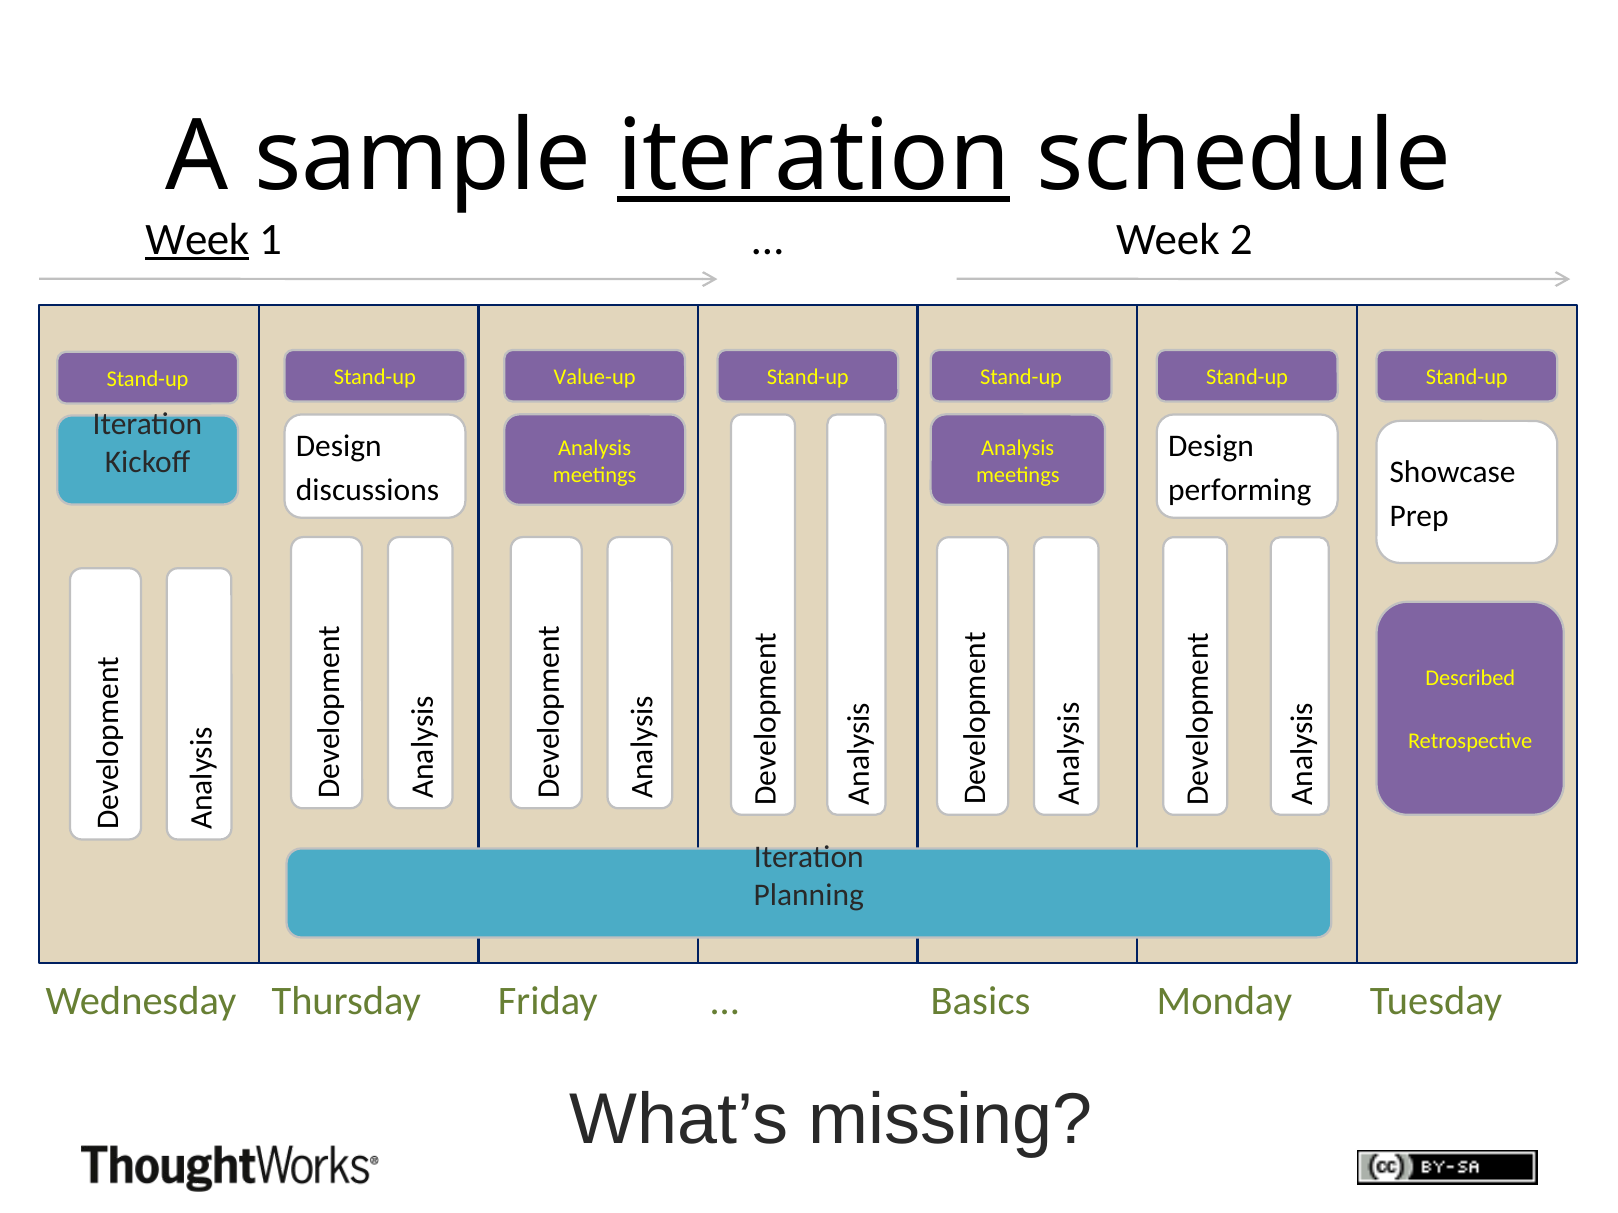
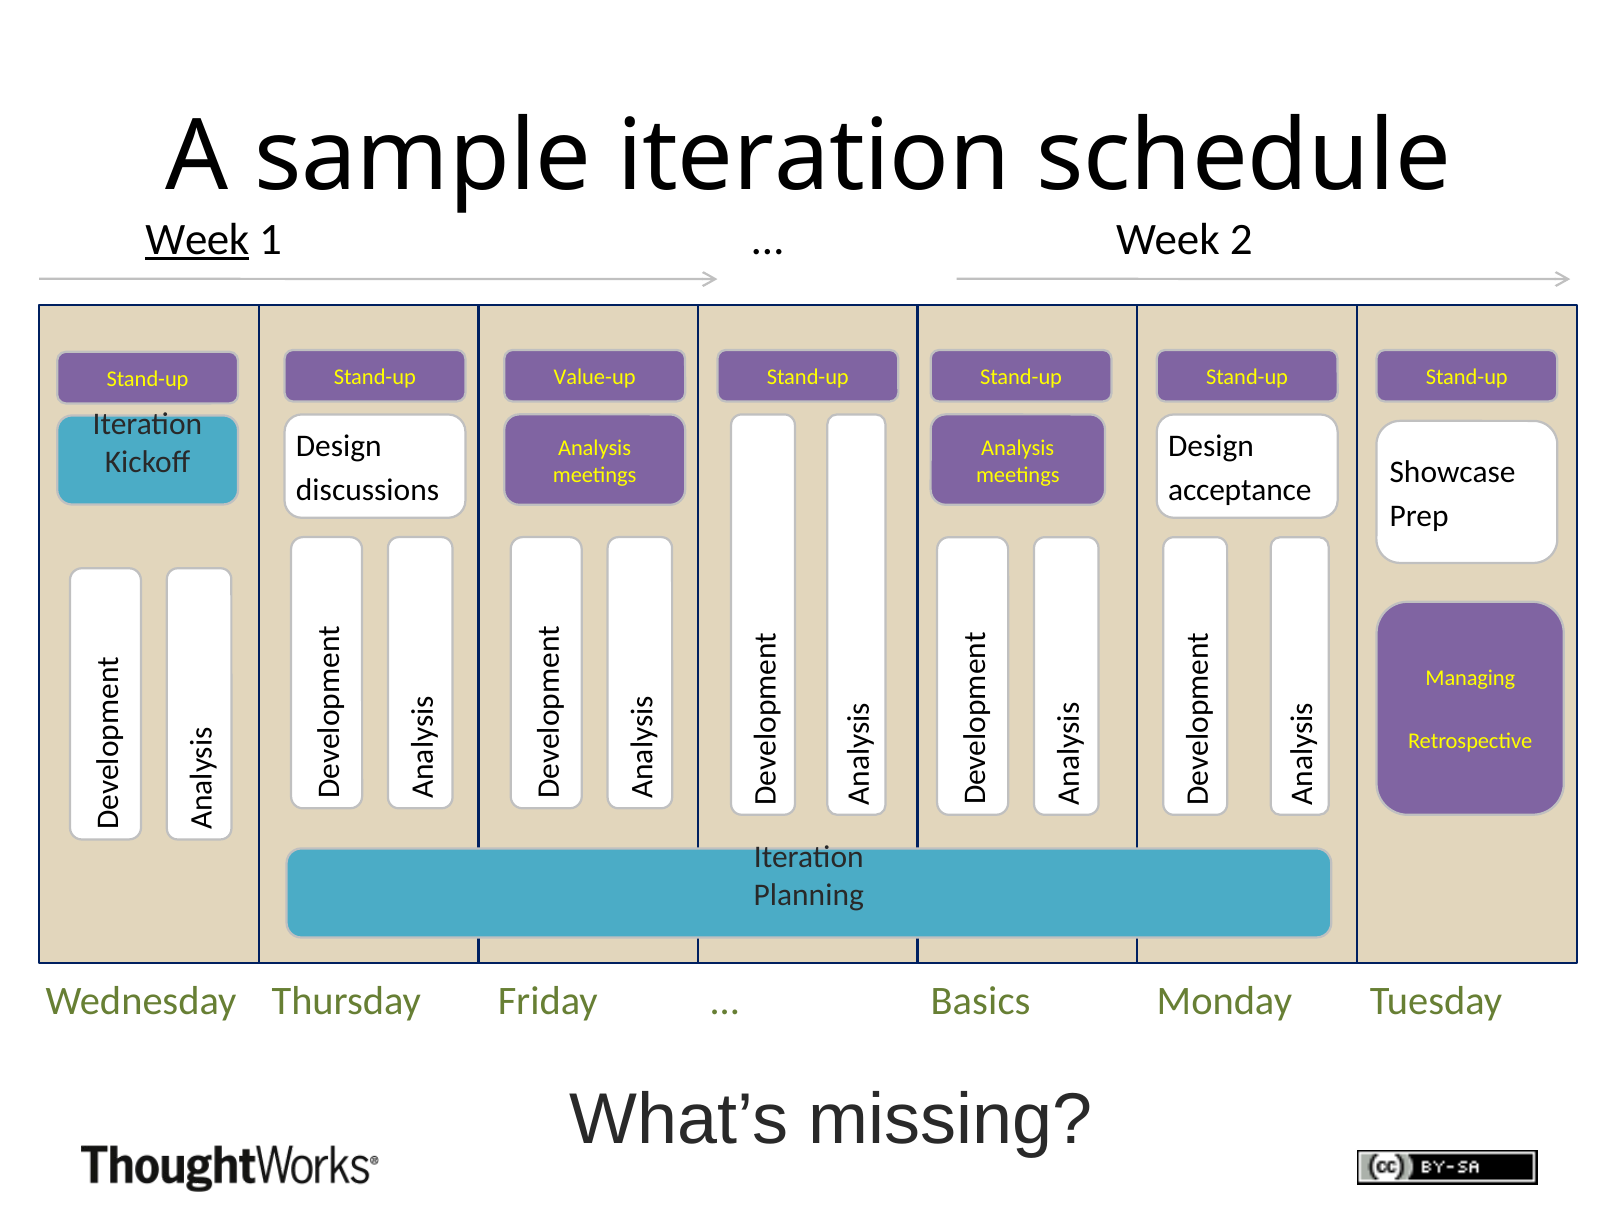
iteration at (814, 157) underline: present -> none
performing: performing -> acceptance
Described: Described -> Managing
